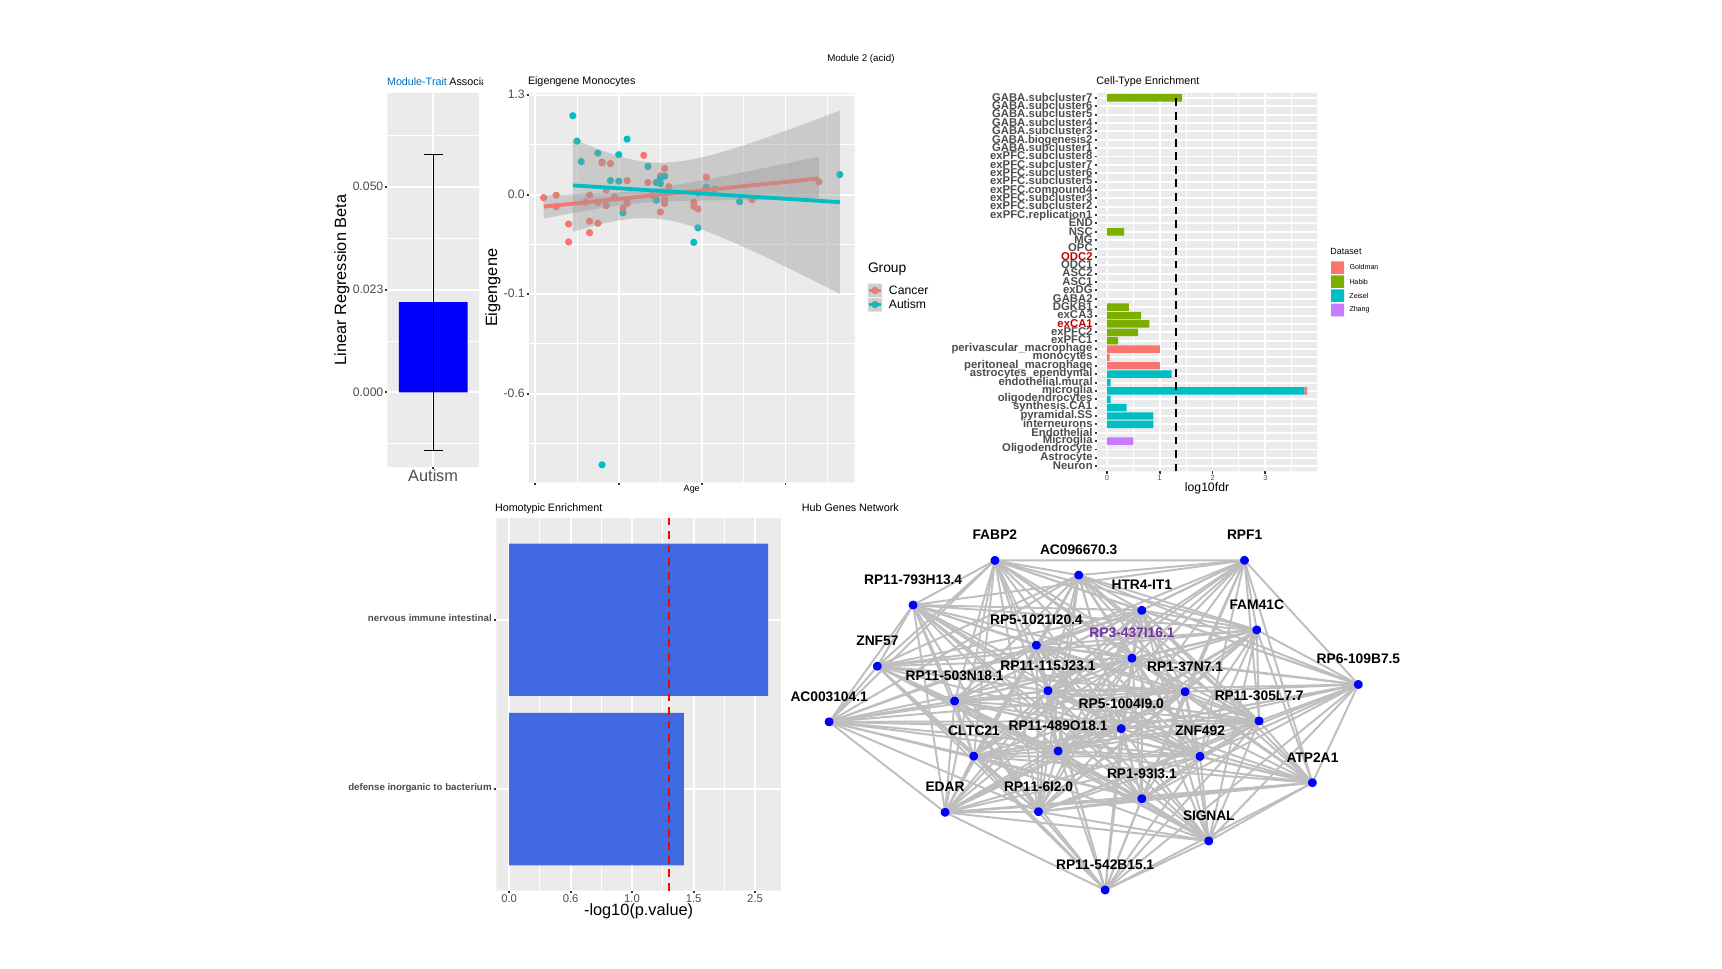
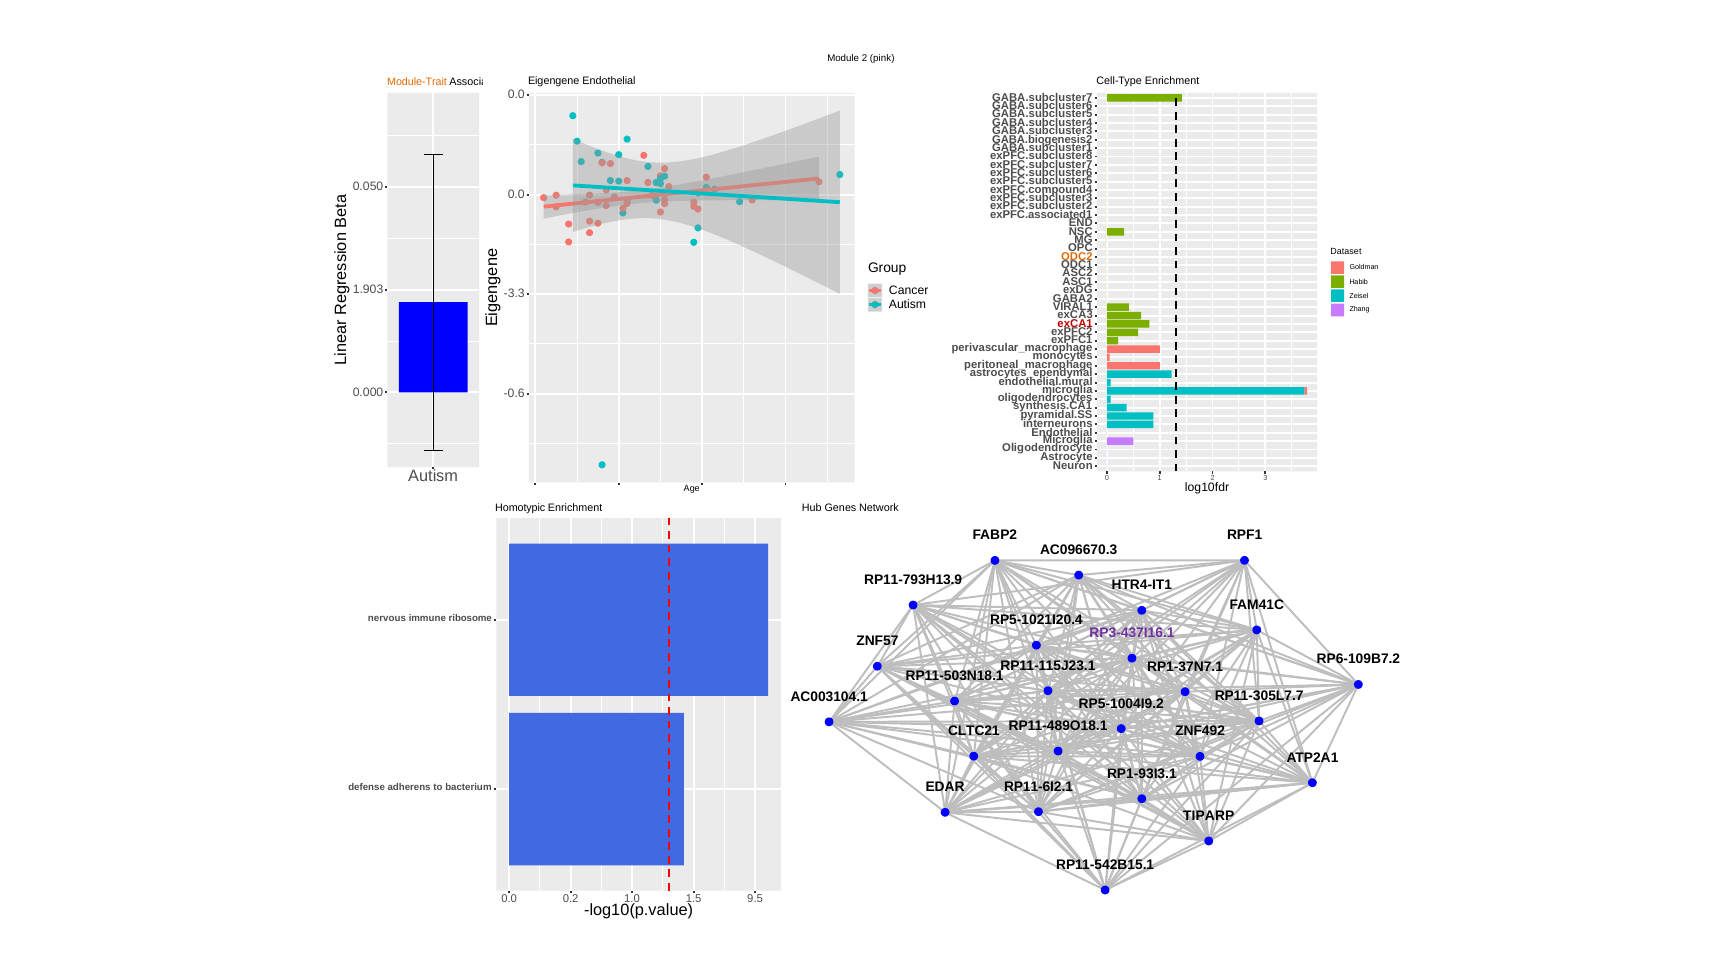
acid: acid -> pink
Eigengene Monocytes: Monocytes -> Endothelial
Module-Trait colour: blue -> orange
1.3 at (516, 95): 1.3 -> 0.0
exPFC.replication1: exPFC.replication1 -> exPFC.associated1
ODC2 colour: red -> orange
0.023: 0.023 -> 1.903
-0.1: -0.1 -> -3.3
DGKB1: DGKB1 -> VIRAL1
RP11-793H13.4: RP11-793H13.4 -> RP11-793H13.9
intestinal: intestinal -> ribosome
RP6-109B7.5: RP6-109B7.5 -> RP6-109B7.2
RP5-1004I9.0: RP5-1004I9.0 -> RP5-1004I9.2
RP11-6I2.0: RP11-6I2.0 -> RP11-6I2.1
inorganic: inorganic -> adherens
SIGNAL: SIGNAL -> TIPARP
0.6: 0.6 -> 0.2
2.5: 2.5 -> 9.5
